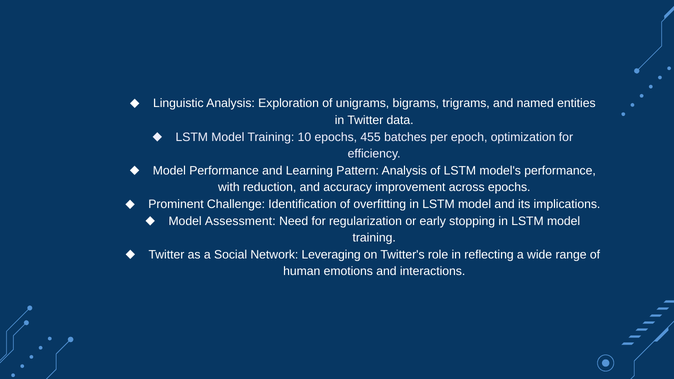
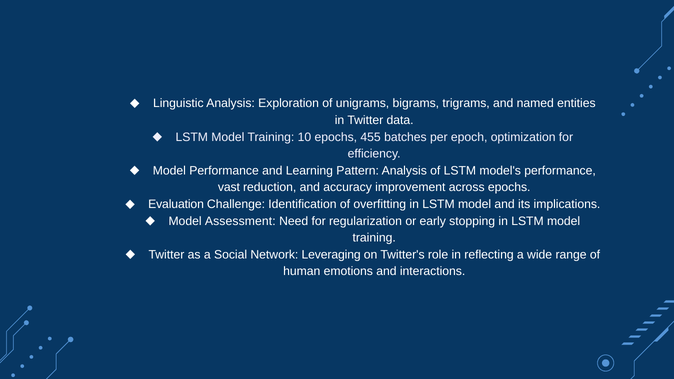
with: with -> vast
Prominent: Prominent -> Evaluation
